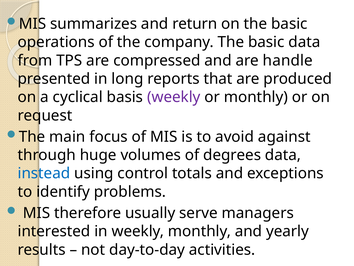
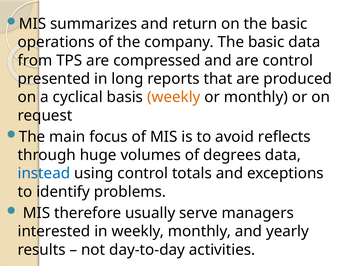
are handle: handle -> control
weekly at (174, 97) colour: purple -> orange
against: against -> reflects
